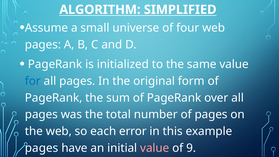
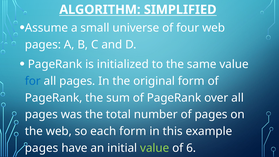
each error: error -> form
value at (155, 148) colour: pink -> light green
9: 9 -> 6
